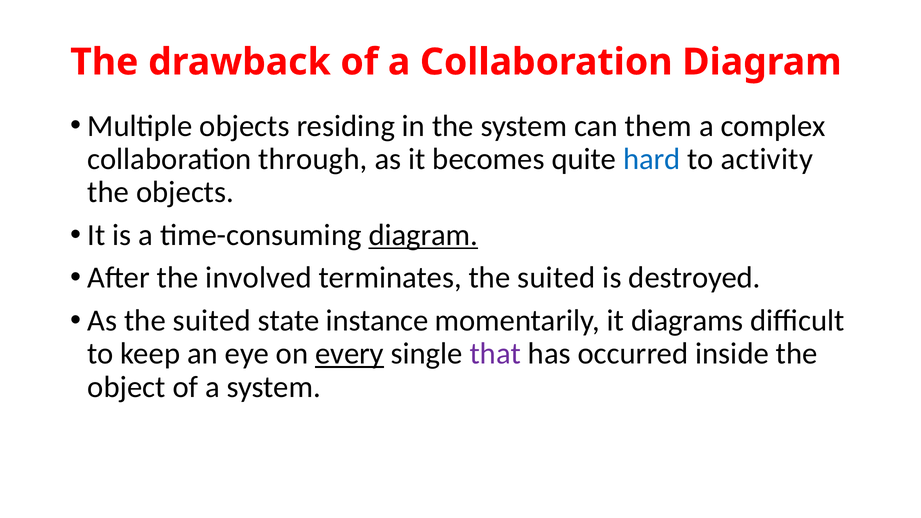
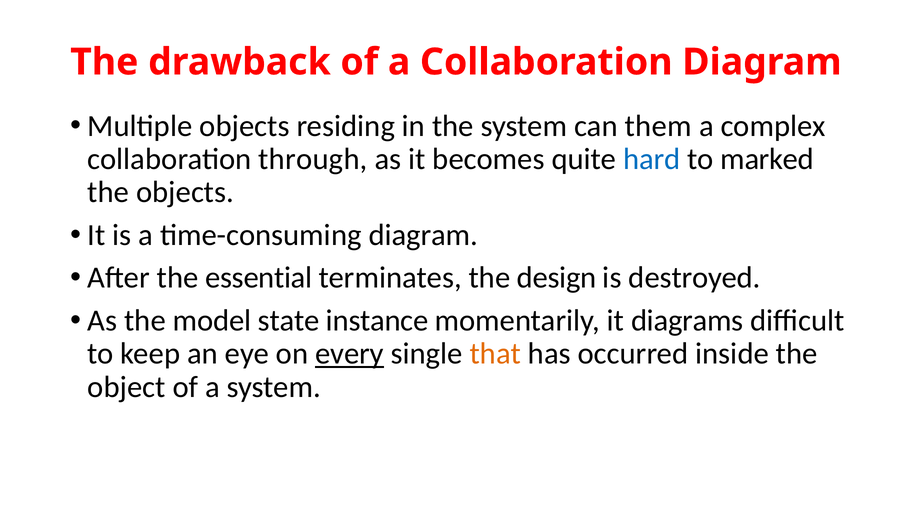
activity: activity -> marked
diagram at (423, 235) underline: present -> none
involved: involved -> essential
terminates the suited: suited -> design
As the suited: suited -> model
that colour: purple -> orange
